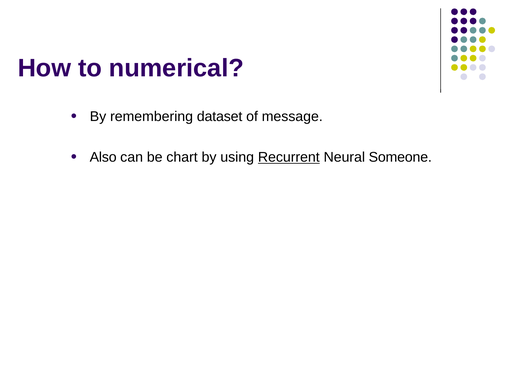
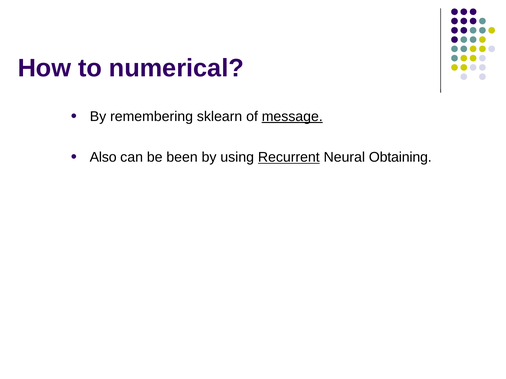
dataset: dataset -> sklearn
message underline: none -> present
chart: chart -> been
Someone: Someone -> Obtaining
